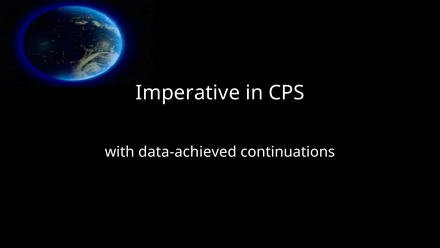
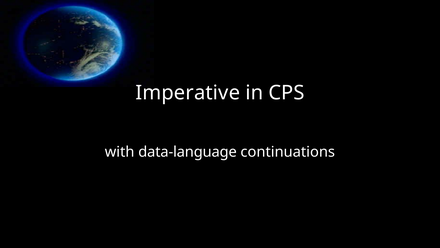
data-achieved: data-achieved -> data-language
